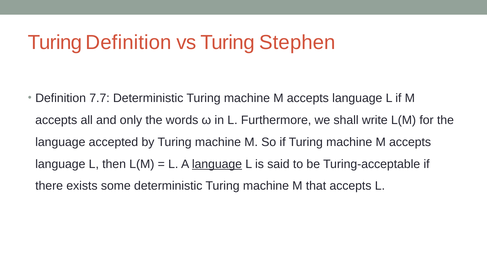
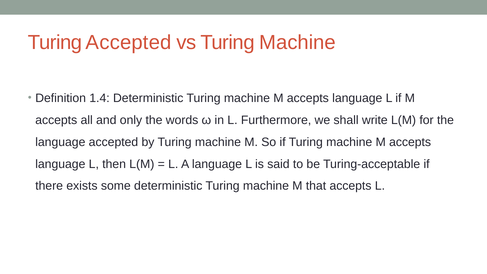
Turing Definition: Definition -> Accepted
vs Turing Stephen: Stephen -> Machine
7.7: 7.7 -> 1.4
language at (217, 164) underline: present -> none
